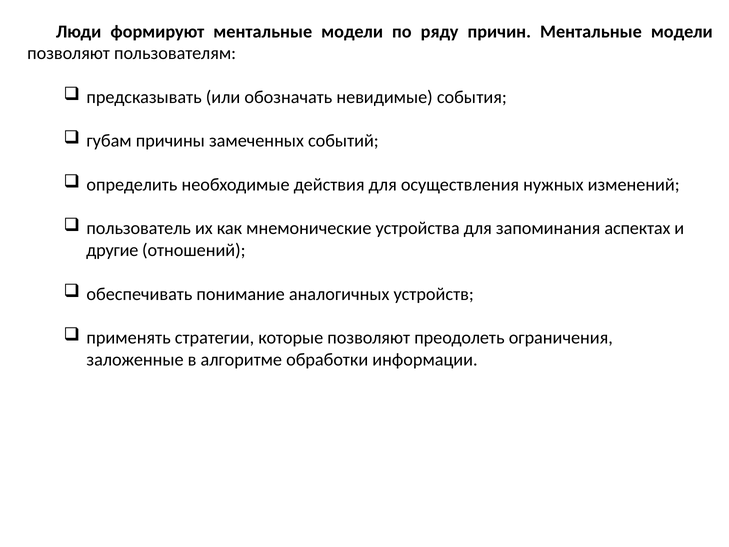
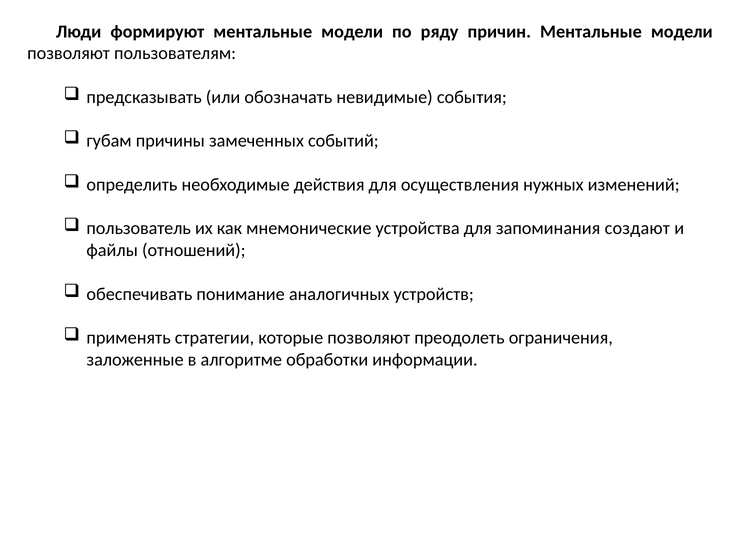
аспектах: аспектах -> создают
другие: другие -> файлы
